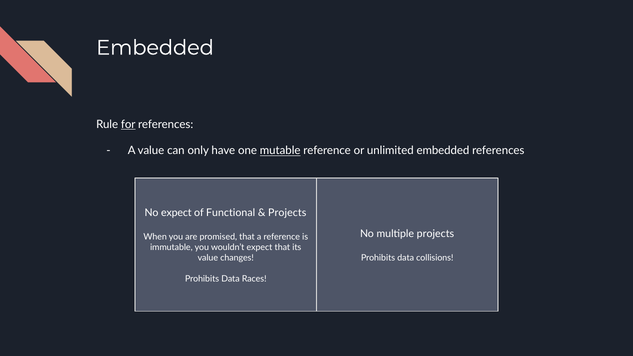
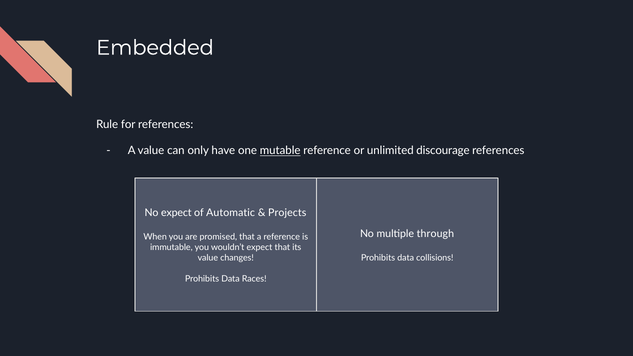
for underline: present -> none
unlimited embedded: embedded -> discourage
Functional: Functional -> Automatic
multiple projects: projects -> through
